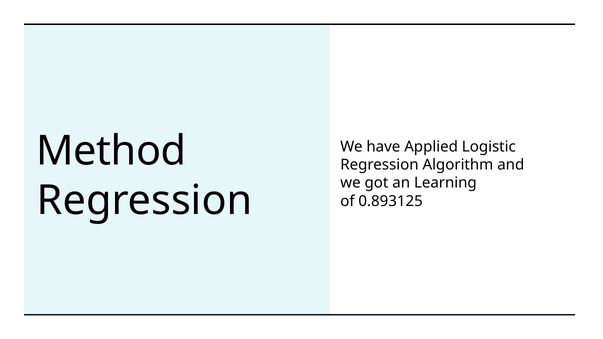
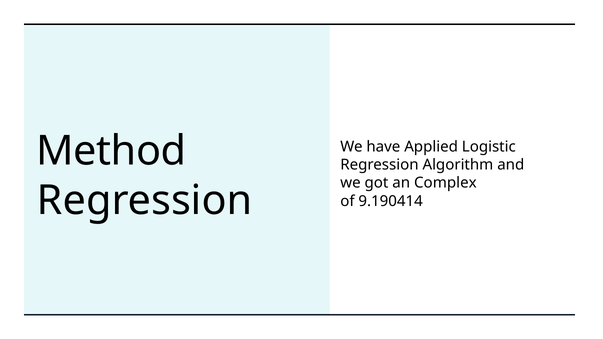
Learning: Learning -> Complex
0.893125: 0.893125 -> 9.190414
